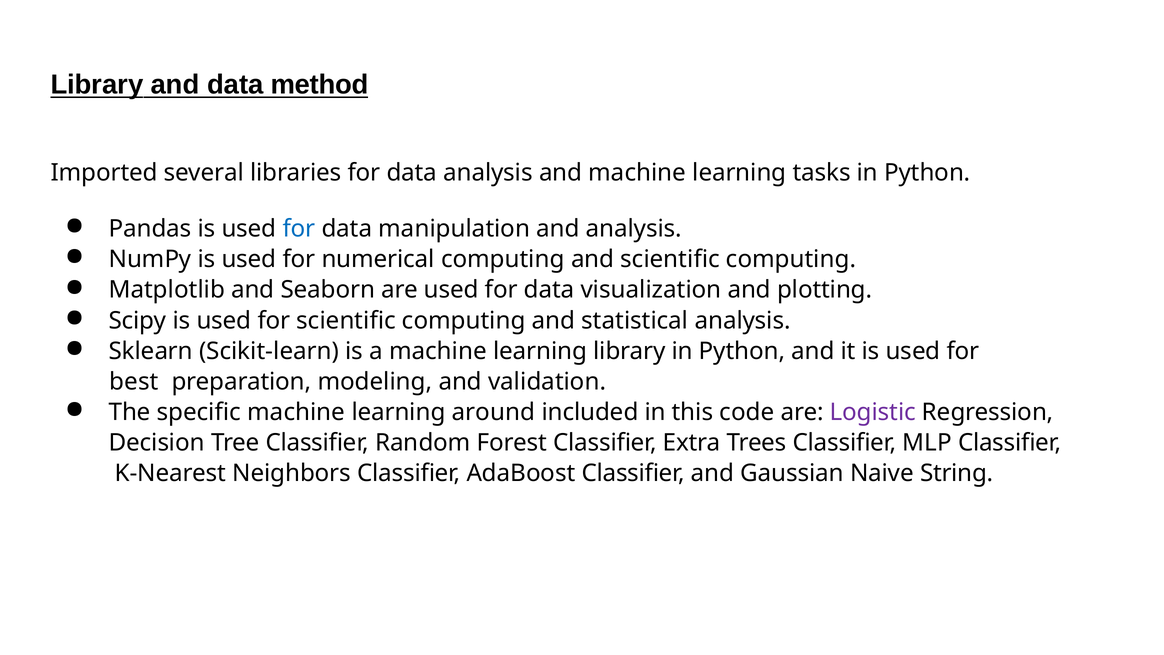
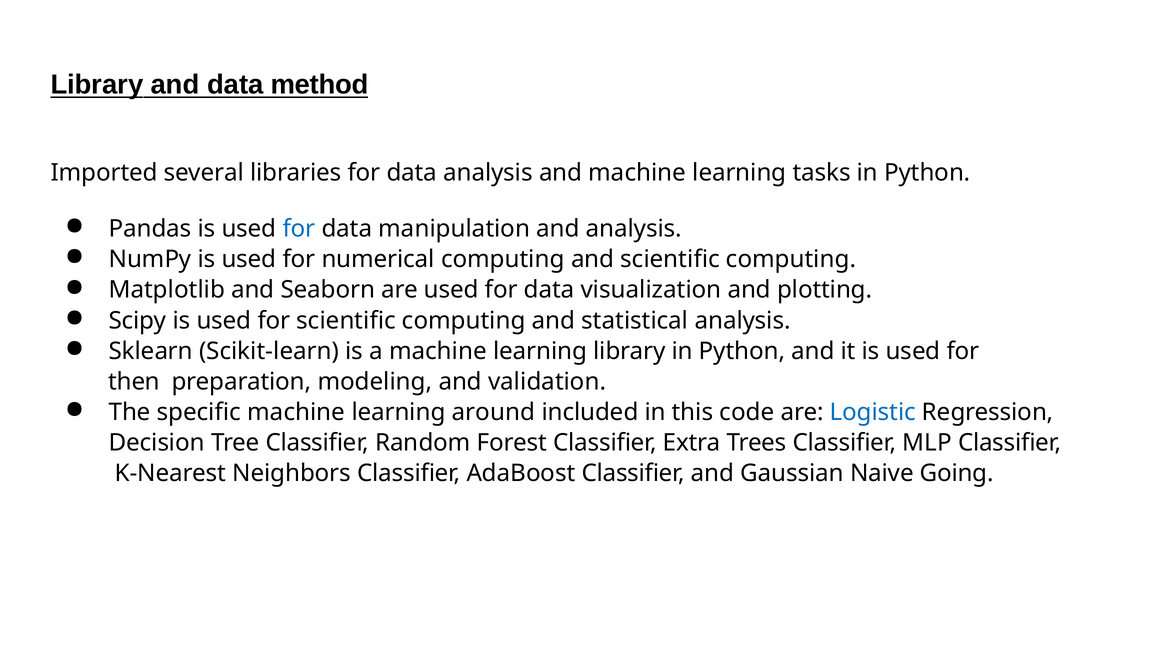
best: best -> then
Logistic colour: purple -> blue
String: String -> Going
